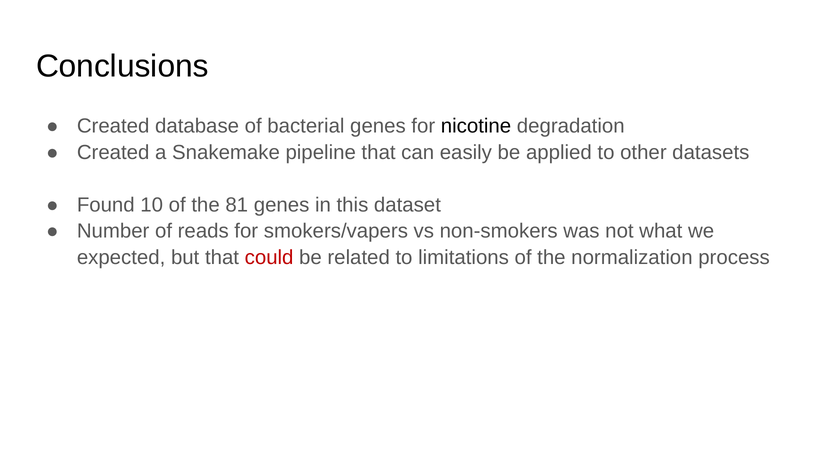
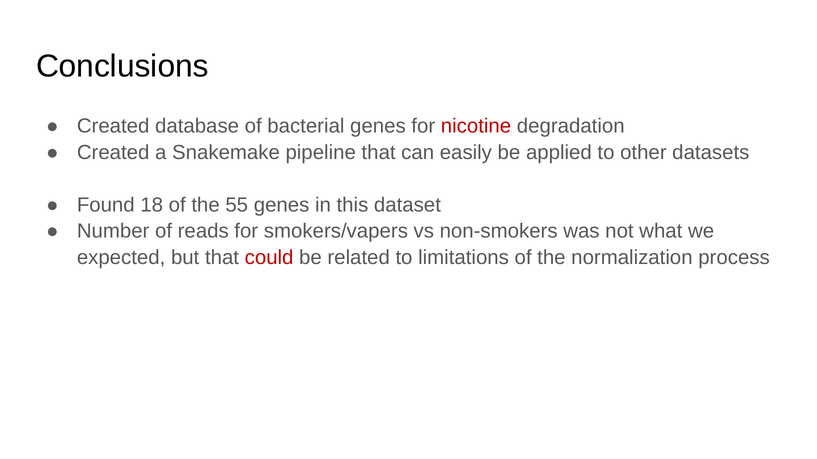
nicotine colour: black -> red
10: 10 -> 18
81: 81 -> 55
